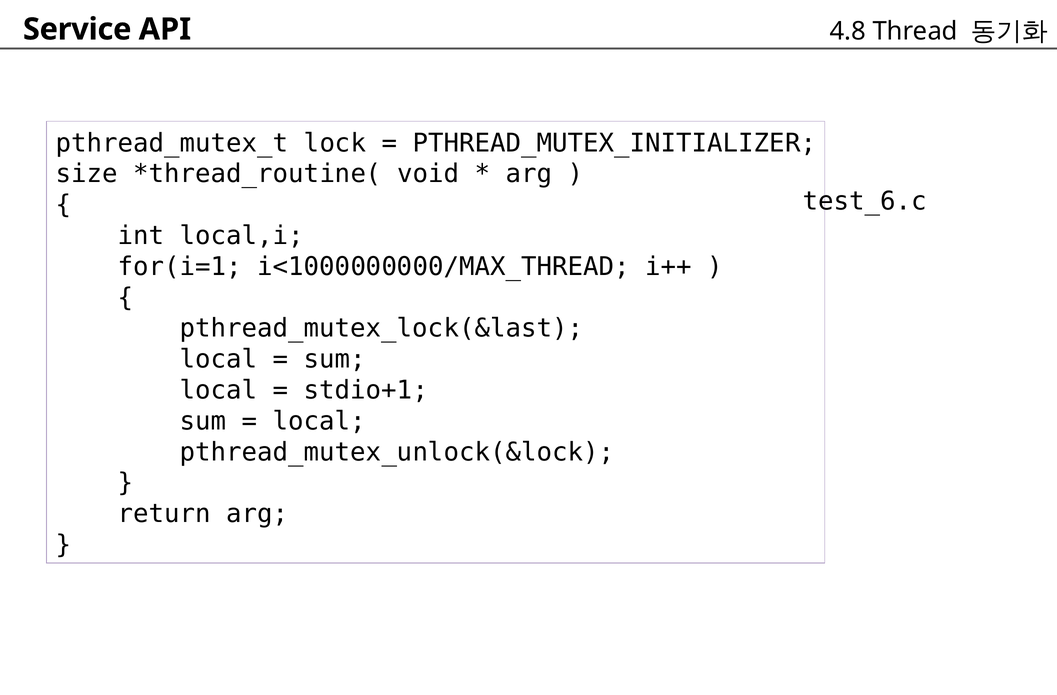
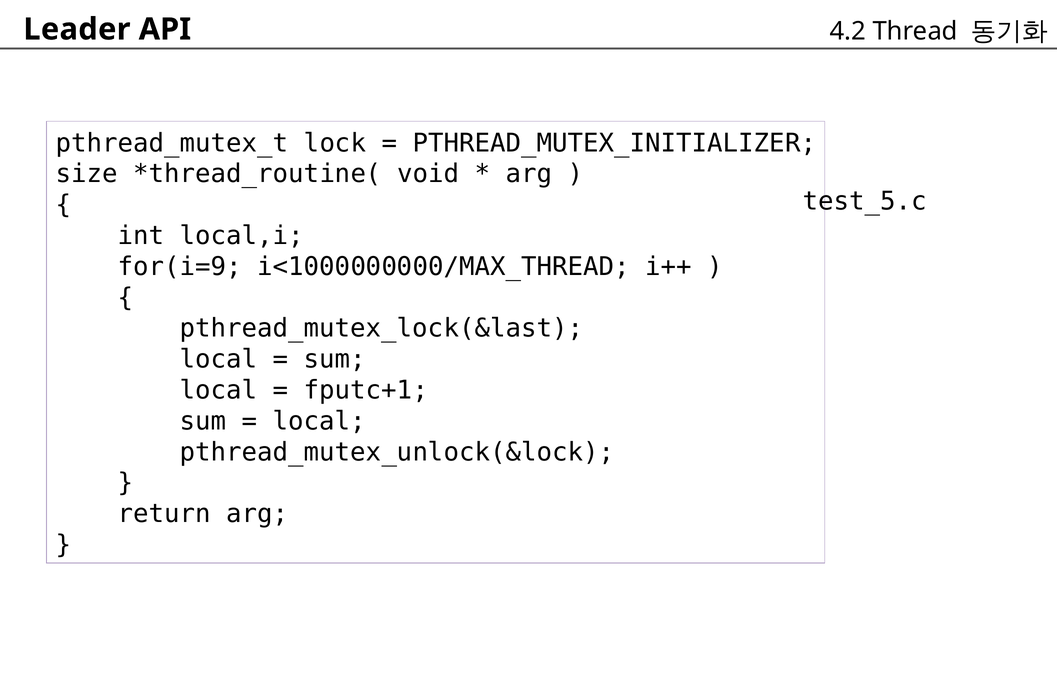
Service: Service -> Leader
4.8: 4.8 -> 4.2
test_6.c: test_6.c -> test_5.c
for(i=1: for(i=1 -> for(i=9
stdio+1: stdio+1 -> fputc+1
